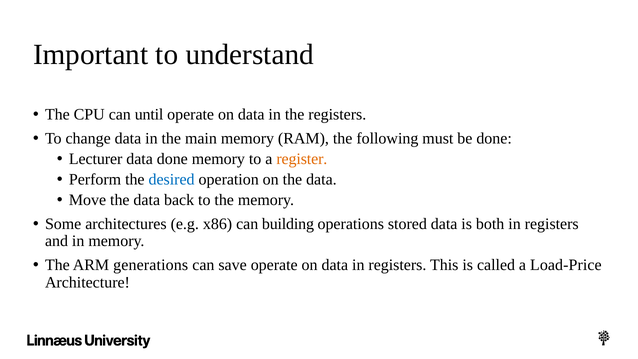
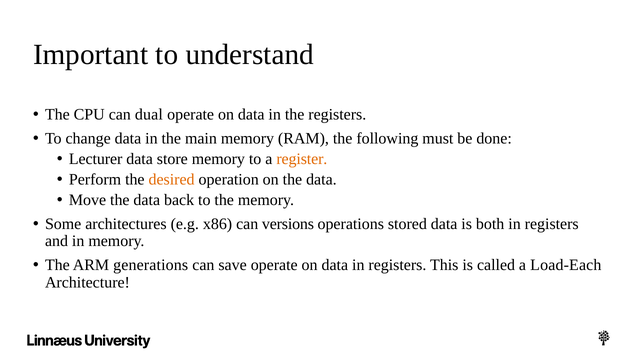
until: until -> dual
data done: done -> store
desired colour: blue -> orange
building: building -> versions
Load-Price: Load-Price -> Load-Each
